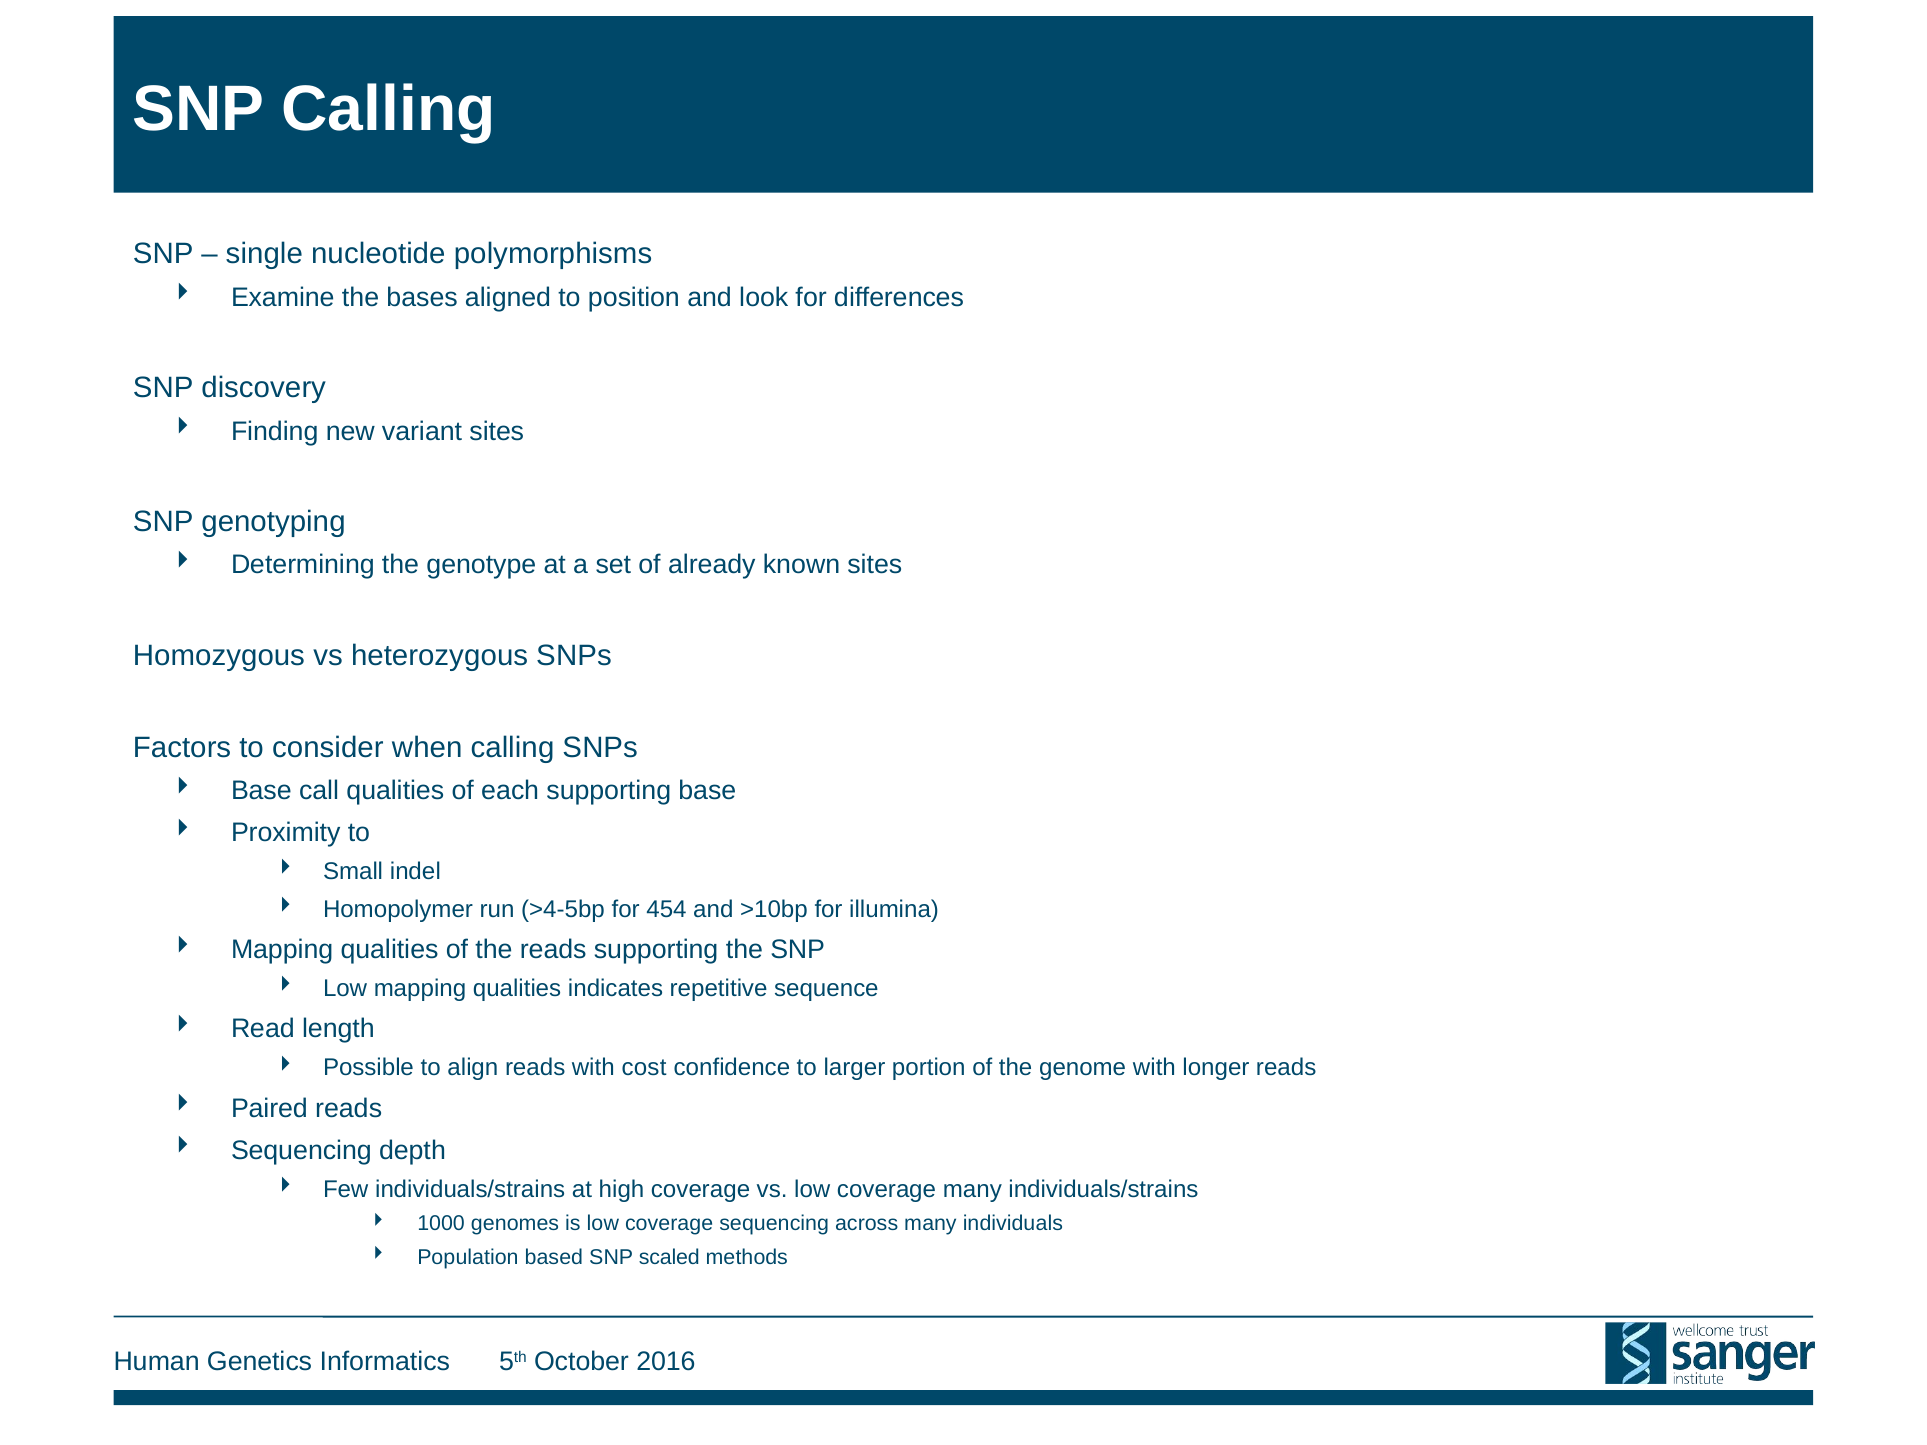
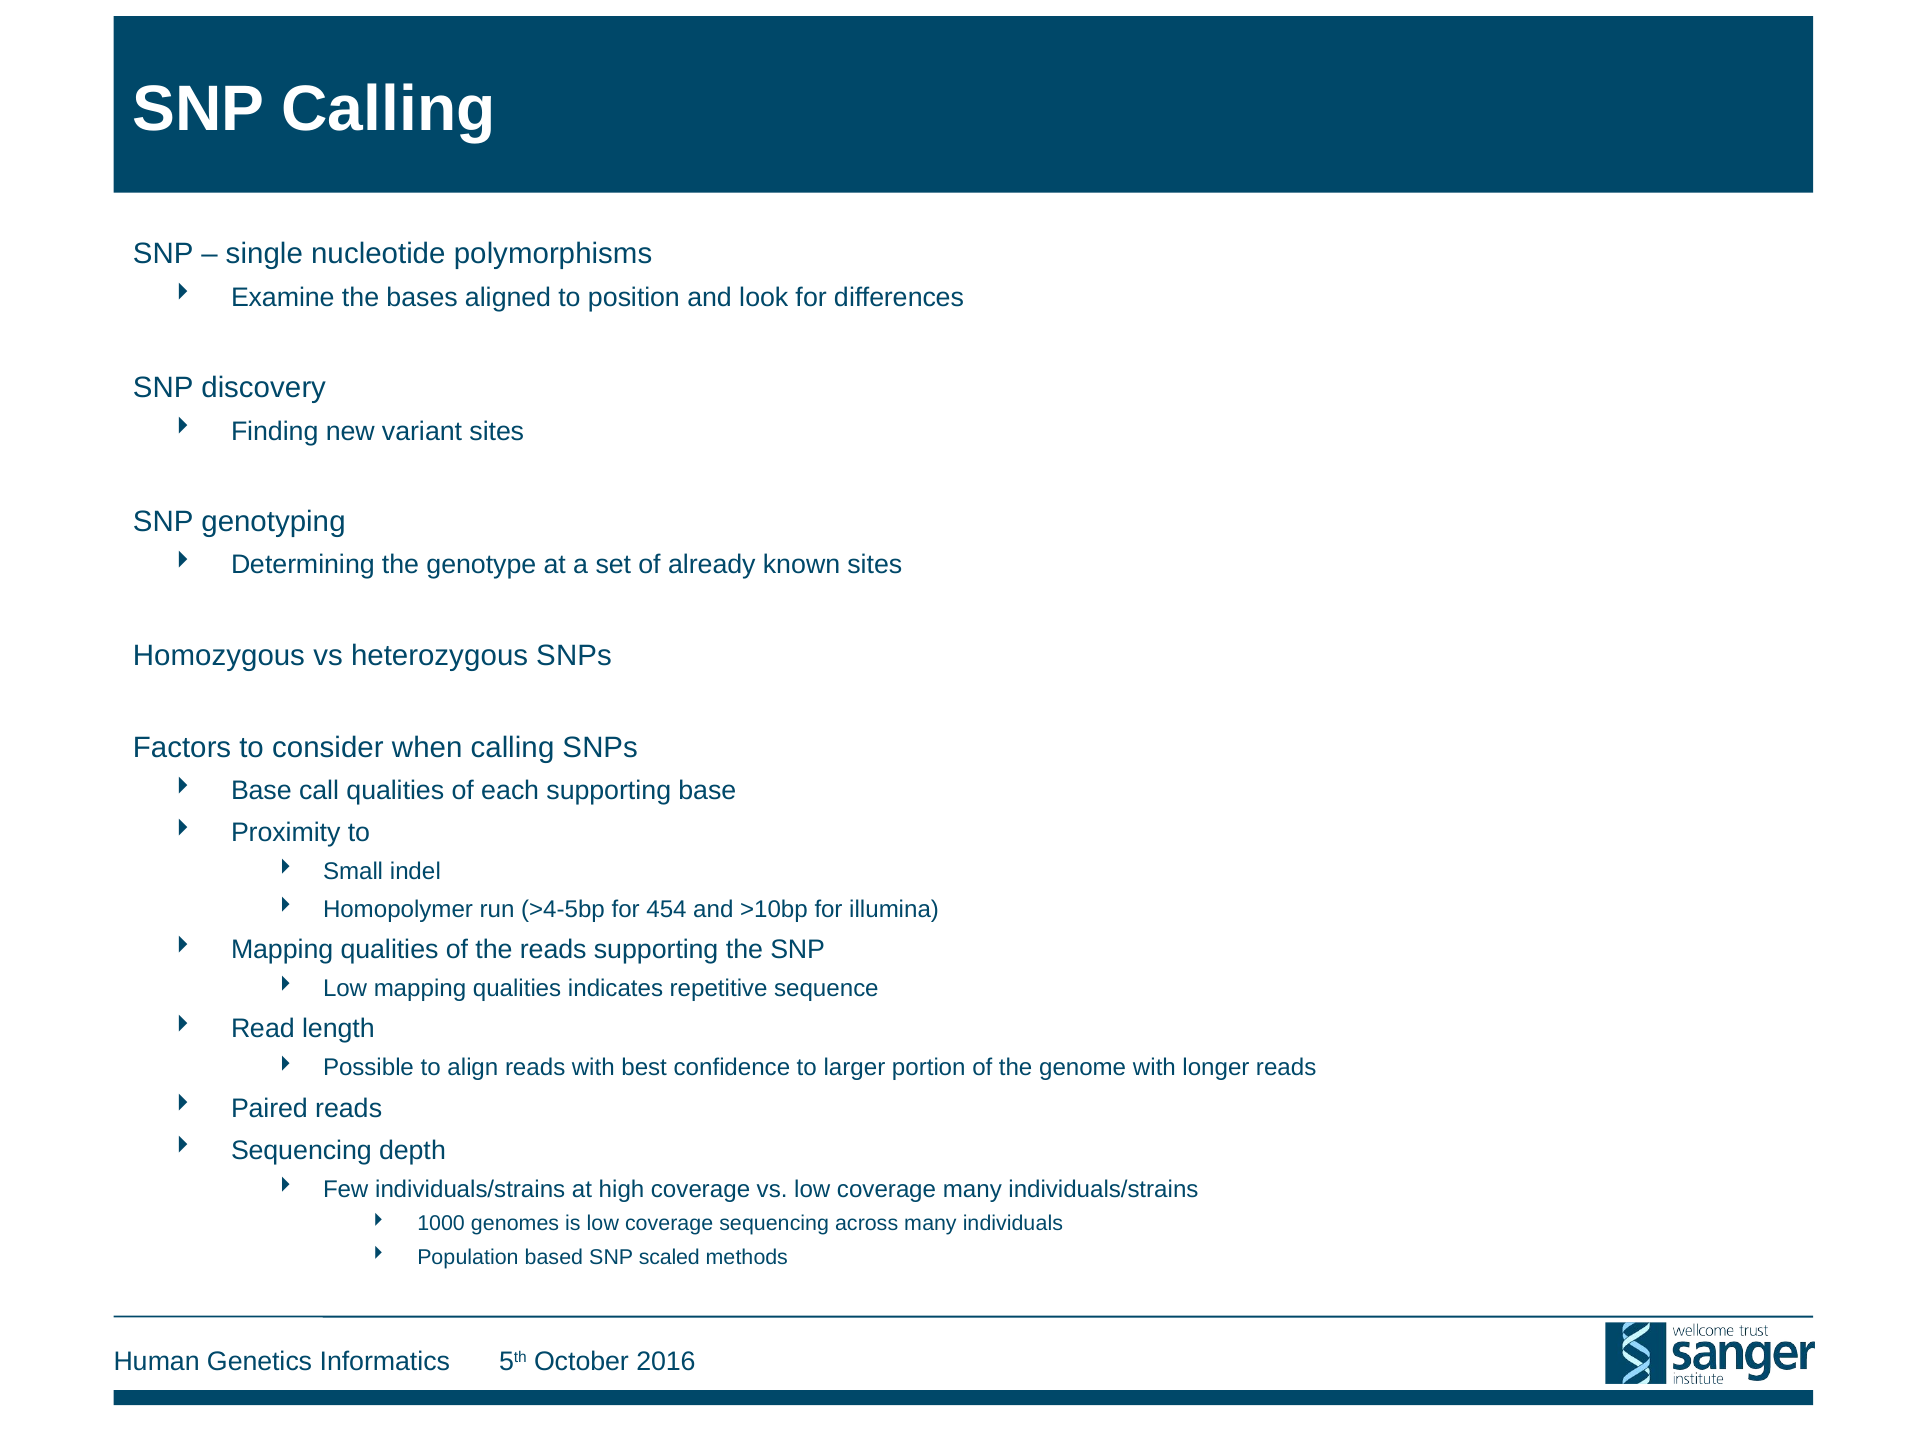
cost: cost -> best
